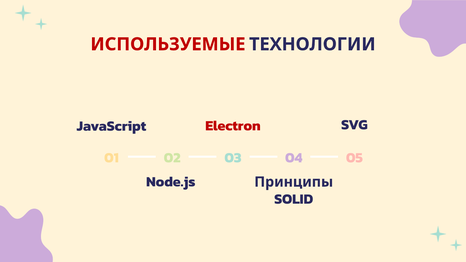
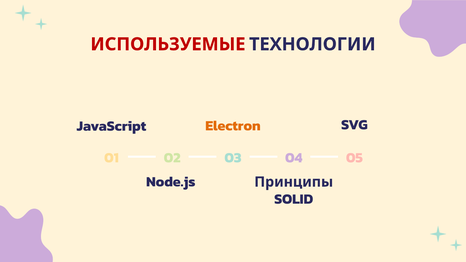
Electron colour: red -> orange
